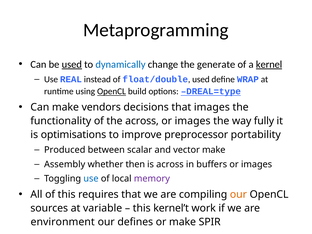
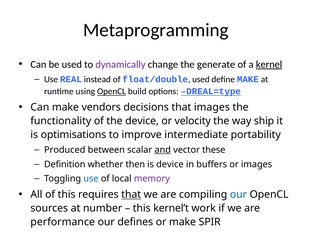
used at (72, 64) underline: present -> none
dynamically colour: blue -> purple
define WRAP: WRAP -> MAKE
the across: across -> device
images at (193, 121): images -> velocity
fully: fully -> ship
preprocessor: preprocessor -> intermediate
and underline: none -> present
vector make: make -> these
Assembly: Assembly -> Definition
is across: across -> device
that at (131, 195) underline: none -> present
our at (238, 195) colour: orange -> blue
variable: variable -> number
environment: environment -> performance
